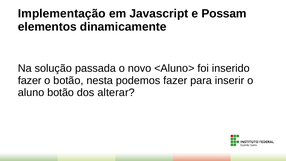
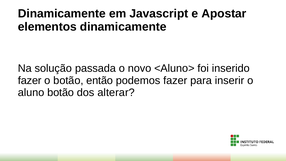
Implementação at (62, 14): Implementação -> Dinamicamente
Possam: Possam -> Apostar
nesta: nesta -> então
